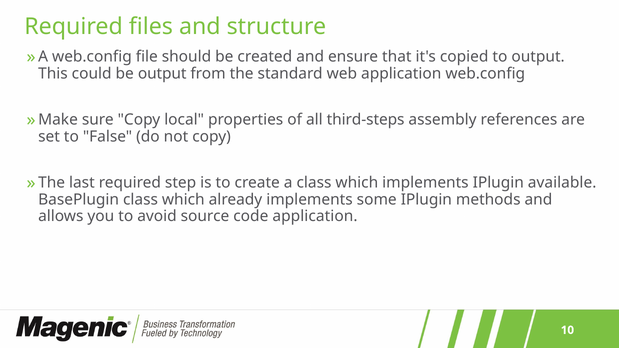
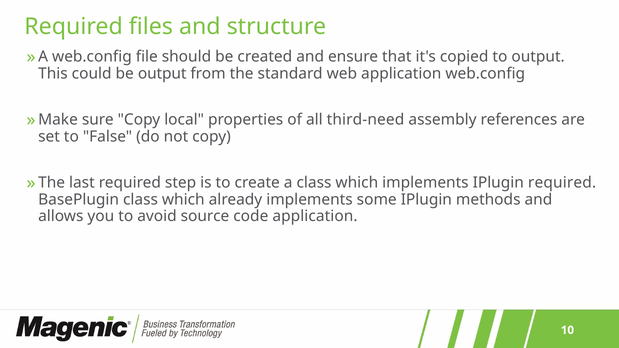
third-steps: third-steps -> third-need
IPlugin available: available -> required
